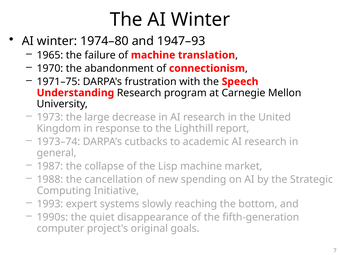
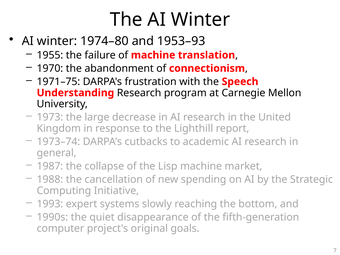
1947–93: 1947–93 -> 1953–93
1965: 1965 -> 1955
